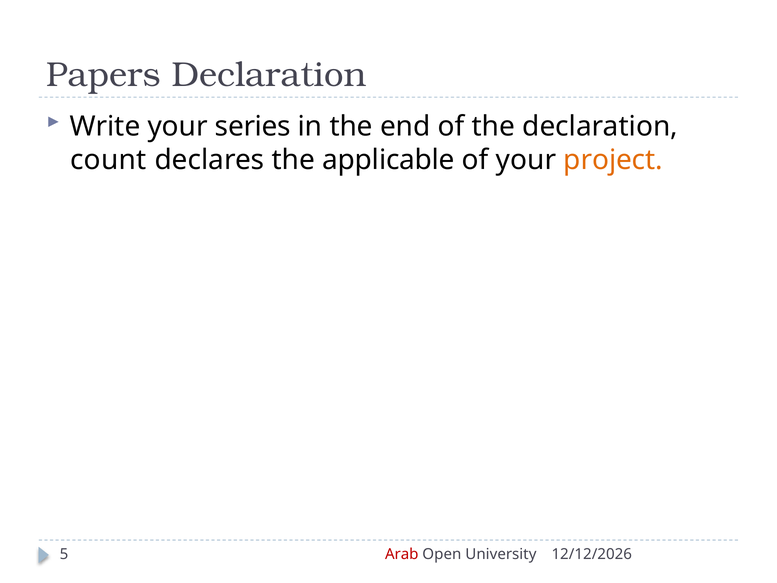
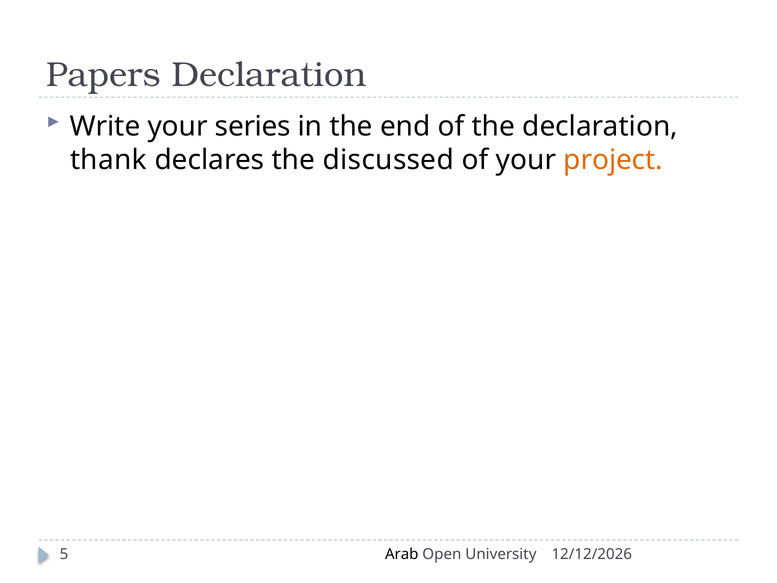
count: count -> thank
applicable: applicable -> discussed
Arab colour: red -> black
